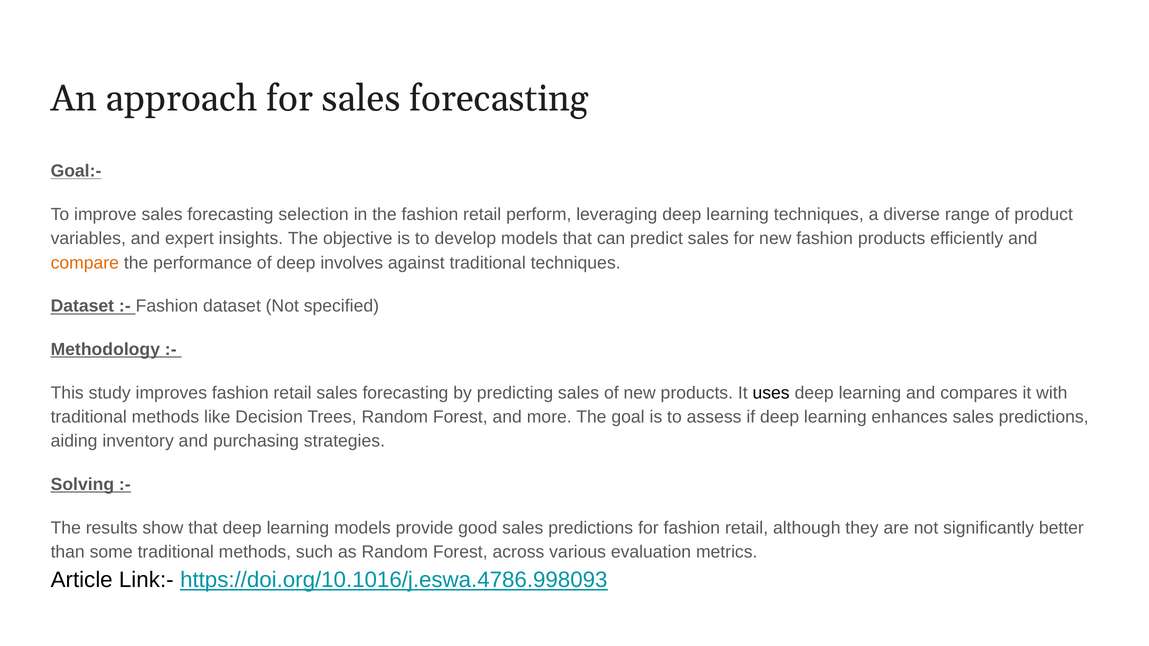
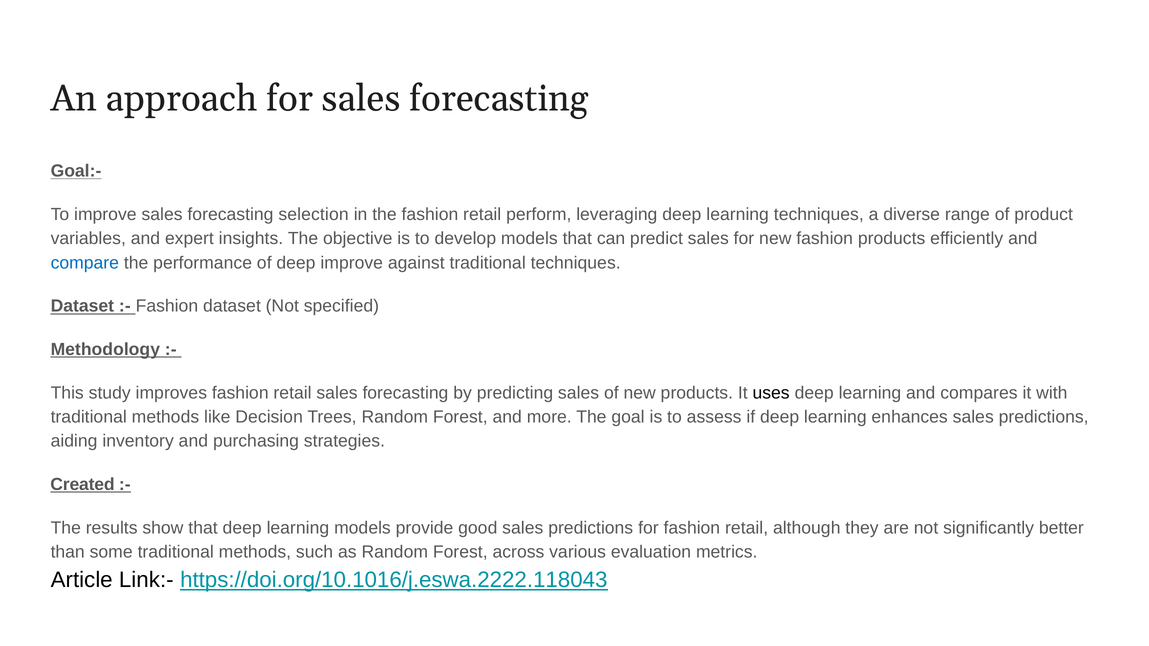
compare colour: orange -> blue
deep involves: involves -> improve
Solving: Solving -> Created
https://doi.org/10.1016/j.eswa.4786.998093: https://doi.org/10.1016/j.eswa.4786.998093 -> https://doi.org/10.1016/j.eswa.2222.118043
